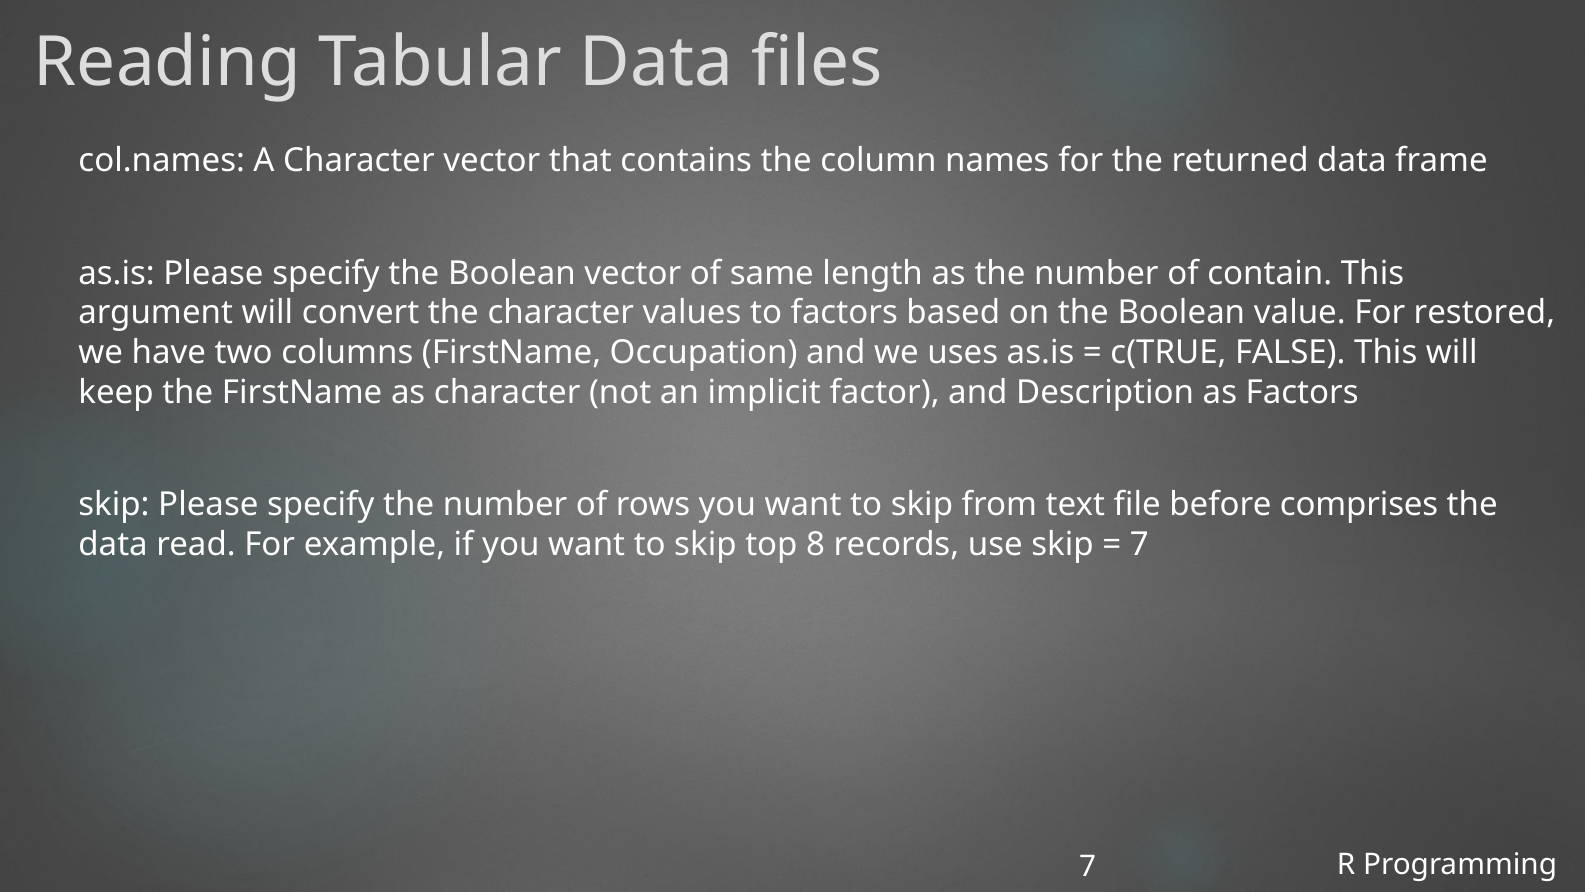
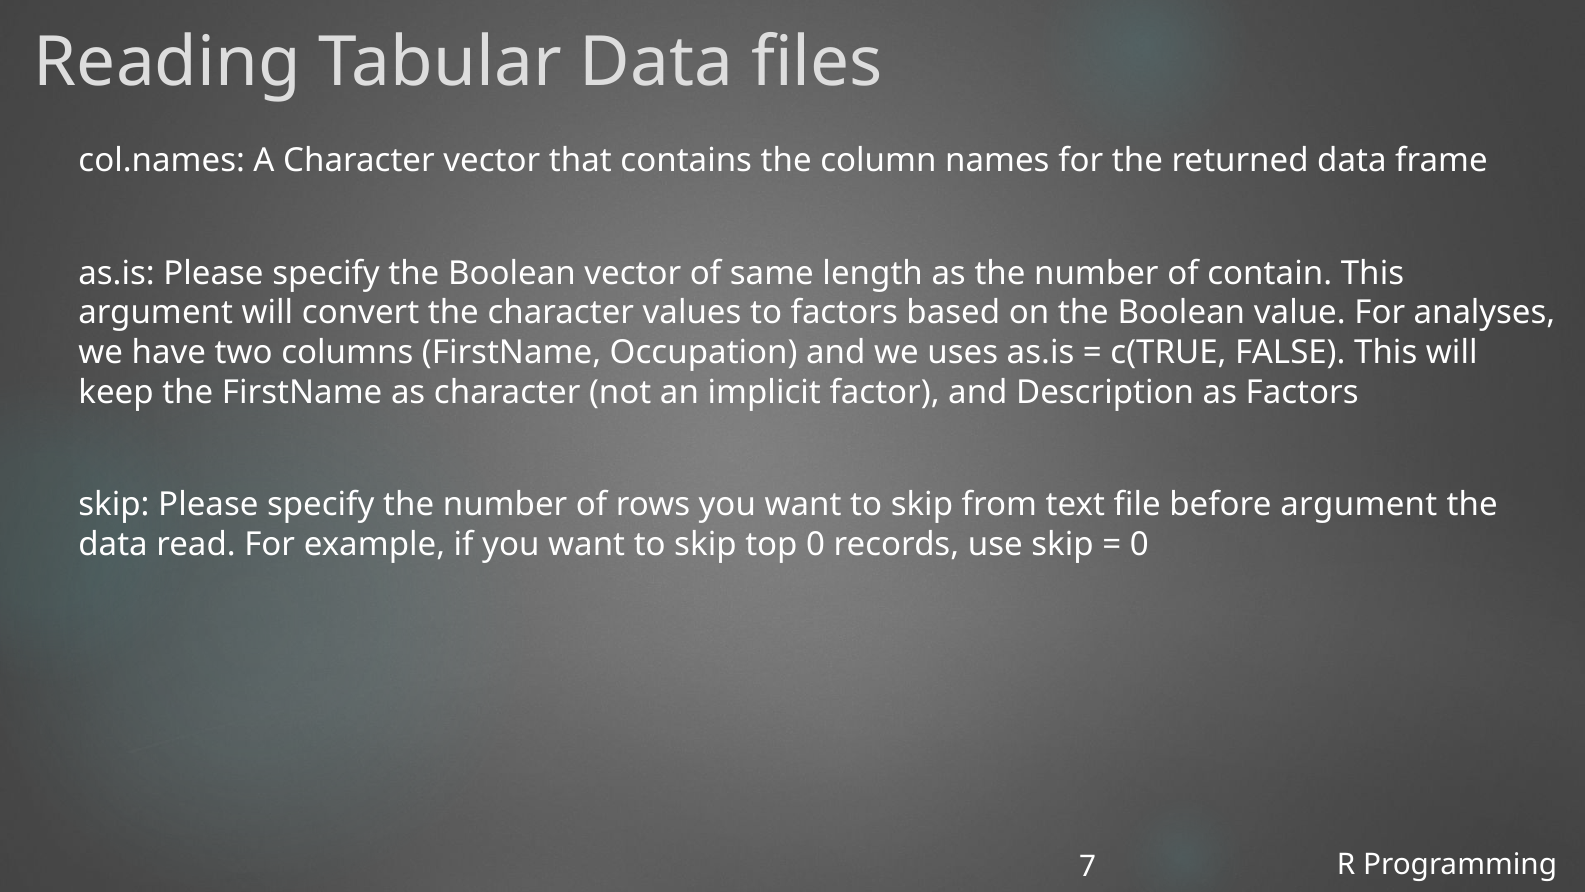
restored: restored -> analyses
before comprises: comprises -> argument
top 8: 8 -> 0
7 at (1139, 544): 7 -> 0
